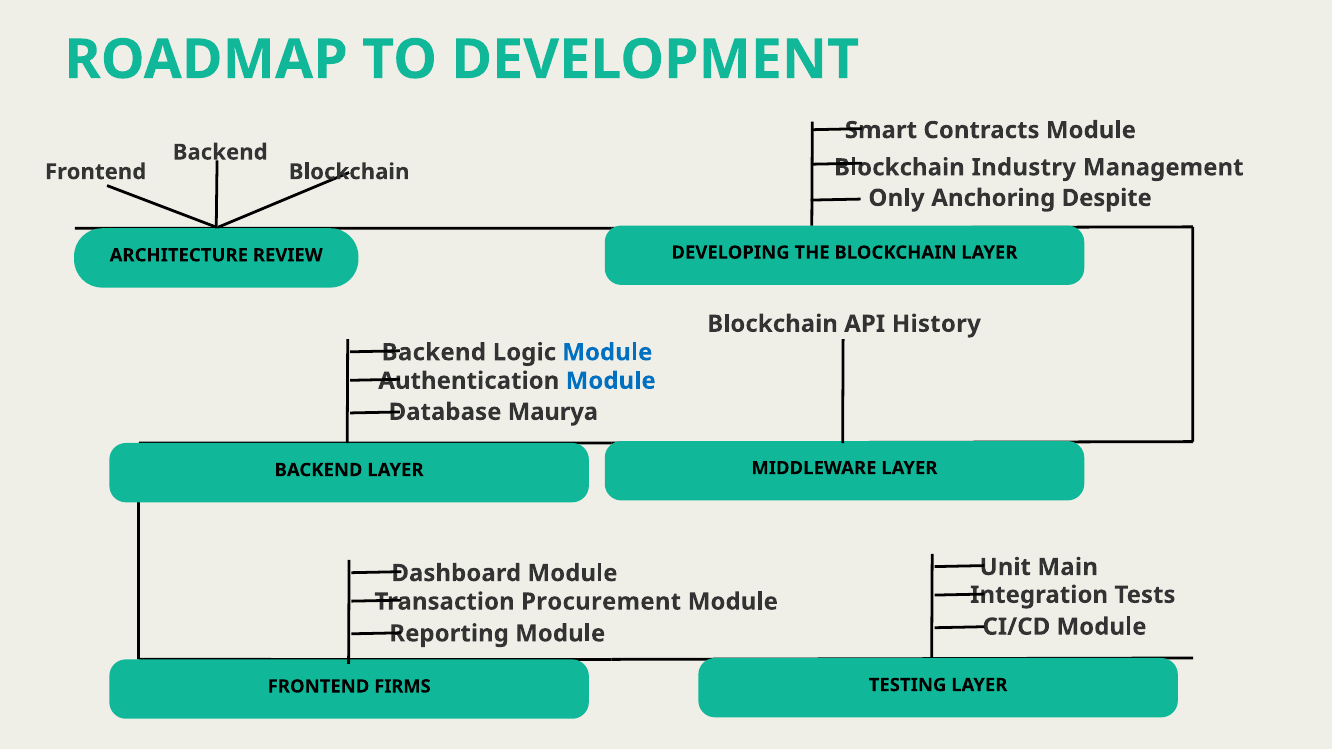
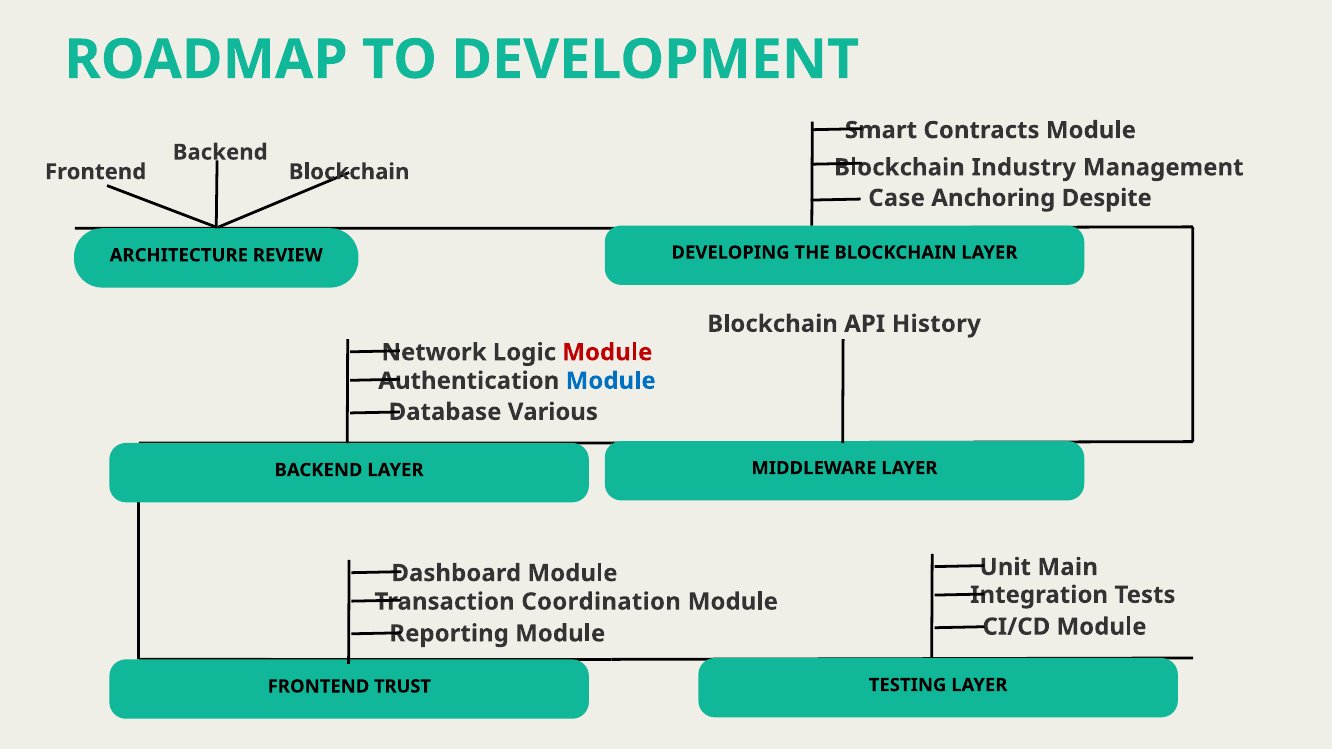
Only: Only -> Case
Backend at (434, 352): Backend -> Network
Module at (607, 352) colour: blue -> red
Maurya: Maurya -> Various
Procurement: Procurement -> Coordination
FIRMS: FIRMS -> TRUST
